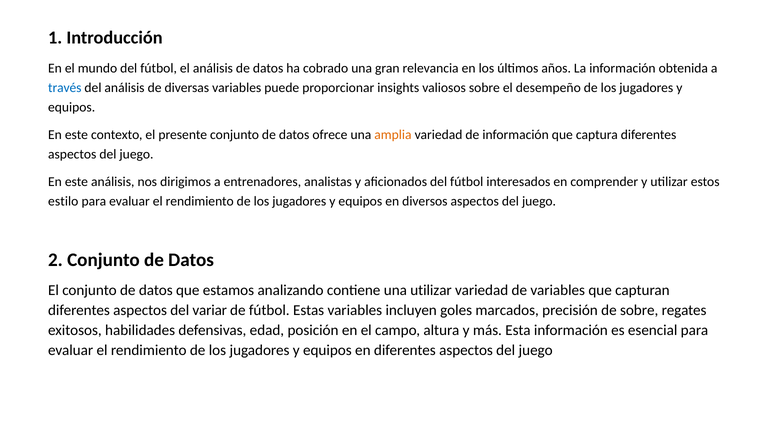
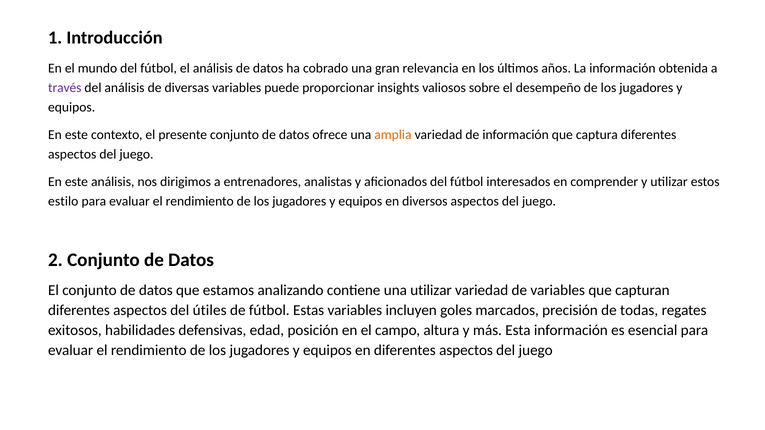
través colour: blue -> purple
variar: variar -> útiles
de sobre: sobre -> todas
